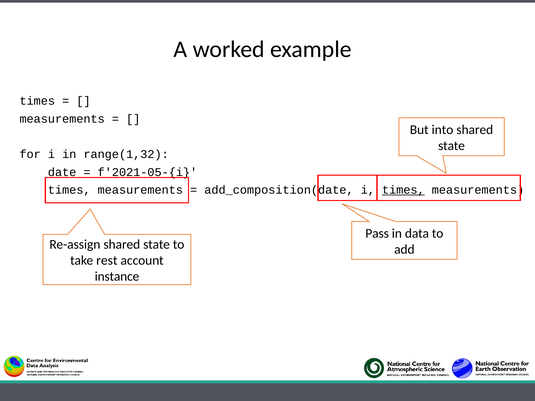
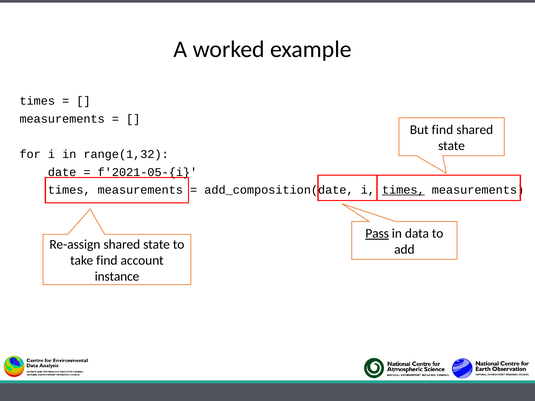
But into: into -> find
Pass underline: none -> present
take rest: rest -> find
